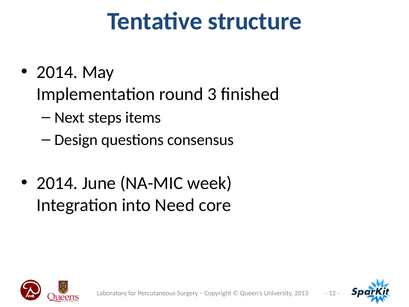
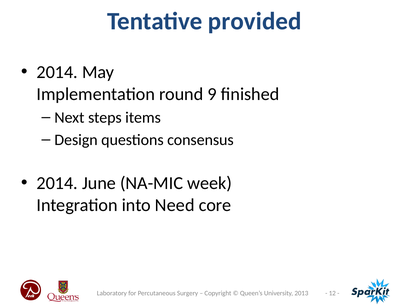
structure: structure -> provided
3: 3 -> 9
